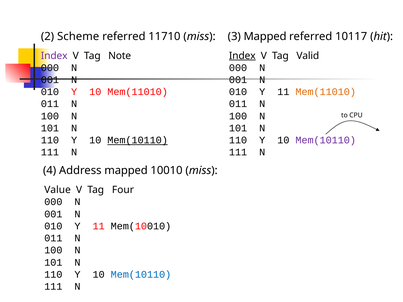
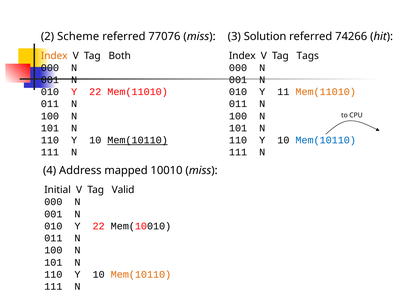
3 Mapped: Mapped -> Solution
10117: 10117 -> 74266
11710: 11710 -> 77076
Index at (54, 56) colour: purple -> orange
Note: Note -> Both
Index at (242, 56) underline: present -> none
Valid: Valid -> Tags
10 at (95, 92): 10 -> 22
Mem(10110 at (326, 140) colour: purple -> blue
Value: Value -> Initial
Four: Four -> Valid
11 at (99, 226): 11 -> 22
Mem(10110 at (141, 275) colour: blue -> orange
